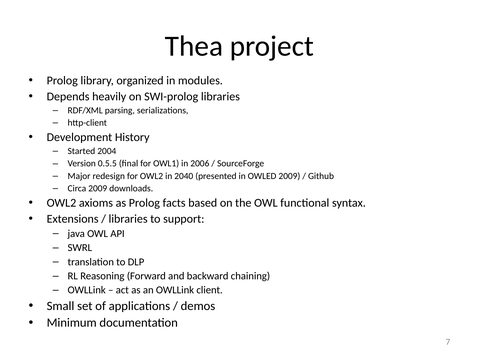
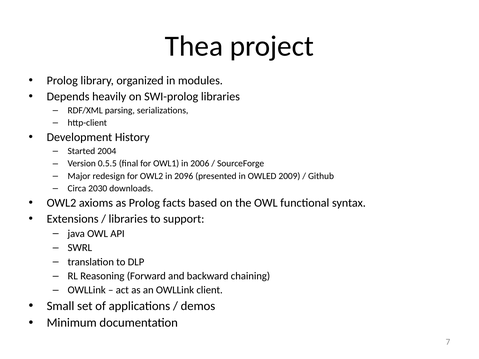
2040: 2040 -> 2096
Circa 2009: 2009 -> 2030
